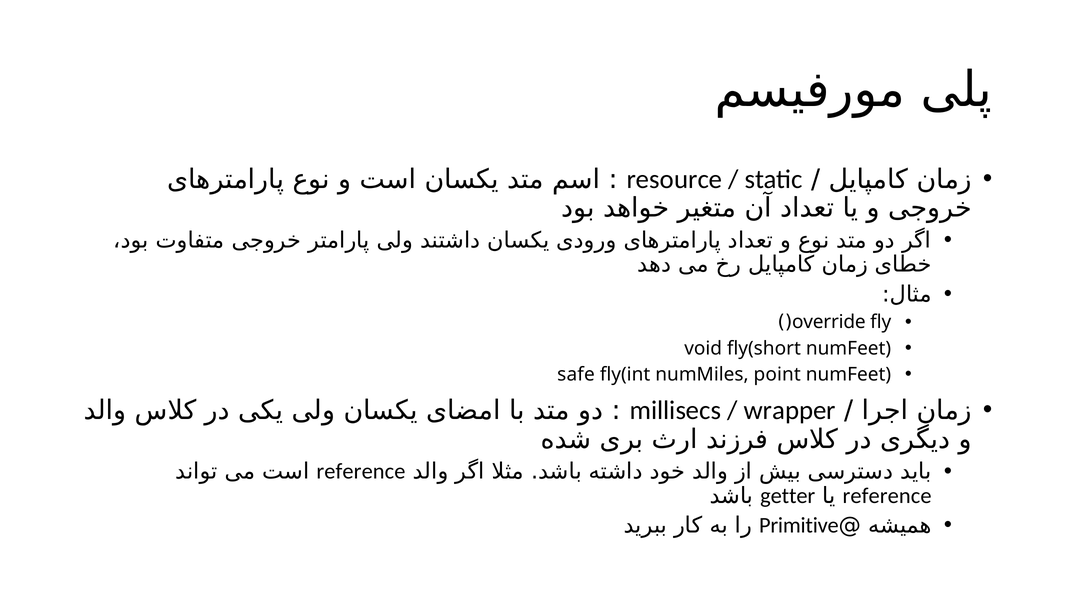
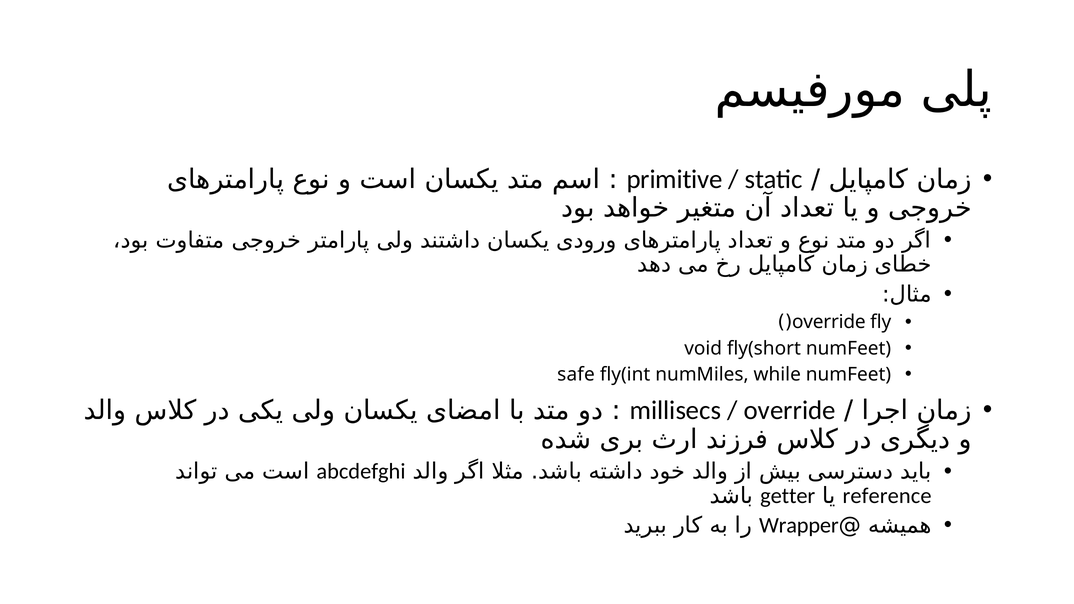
resource: resource -> primitive
point: point -> while
wrapper at (790, 410): wrapper -> override
reference at (361, 472): reference -> abcdefghi
Primitive: Primitive -> Wrapper
